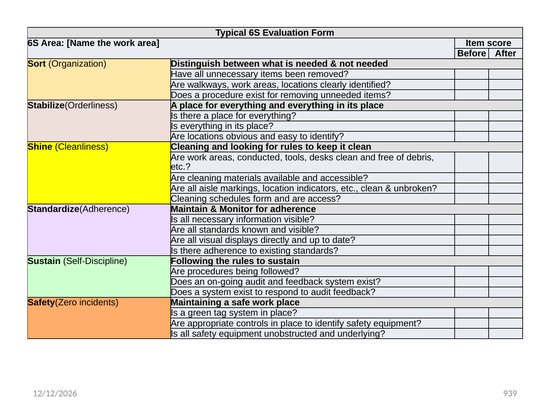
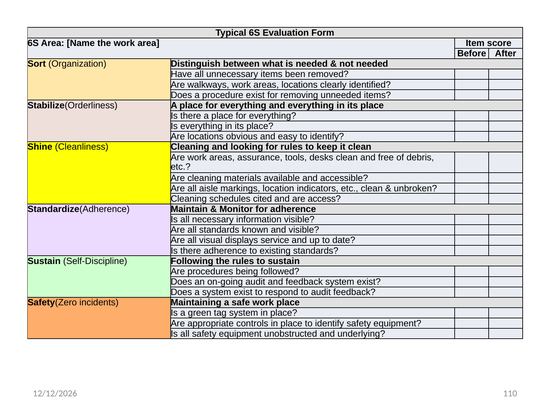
conducted: conducted -> assurance
schedules form: form -> cited
directly: directly -> service
939: 939 -> 110
